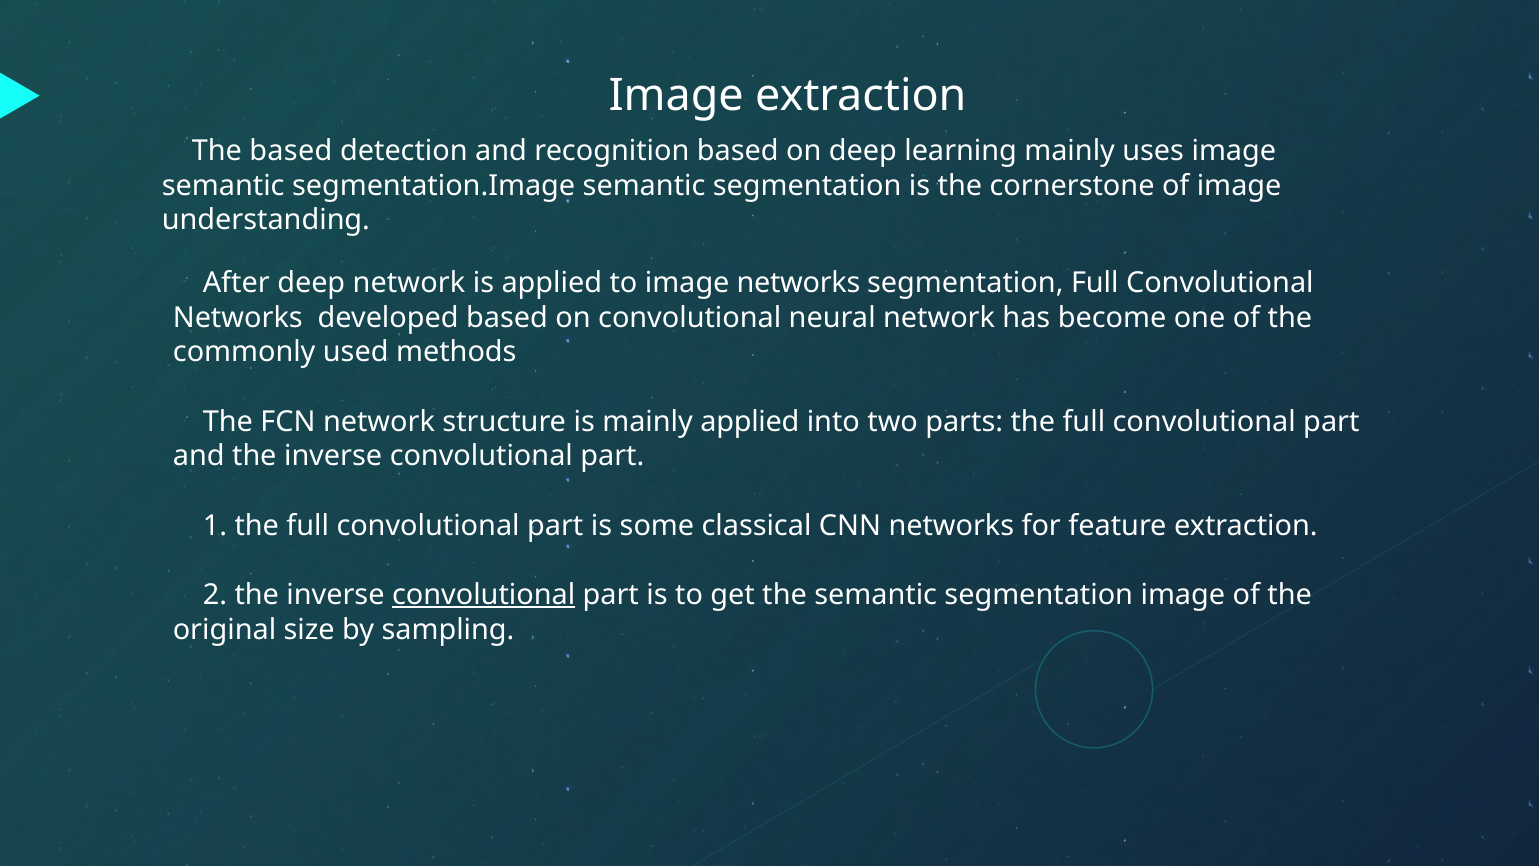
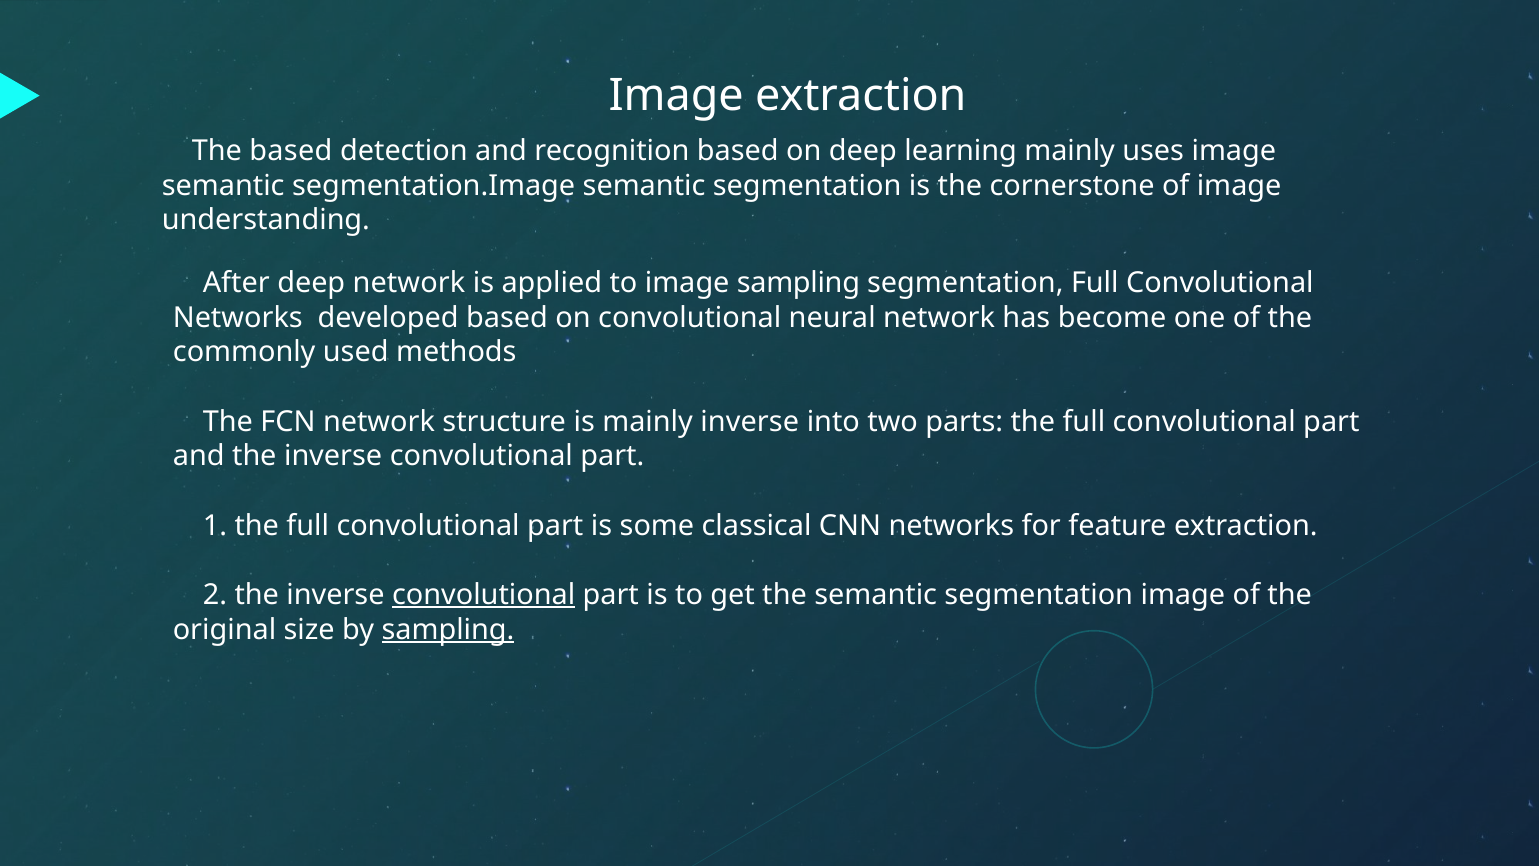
image networks: networks -> sampling
mainly applied: applied -> inverse
sampling at (448, 629) underline: none -> present
